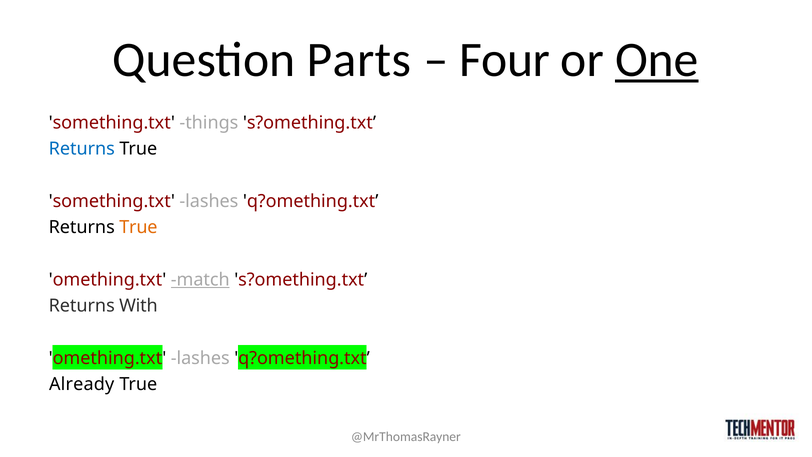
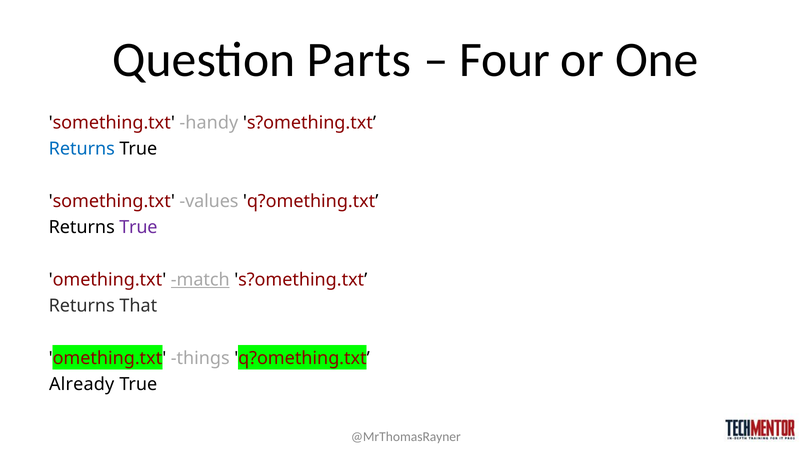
One underline: present -> none
things: things -> handy
something.txt lashes: lashes -> values
True at (138, 227) colour: orange -> purple
With: With -> That
omething.txt lashes: lashes -> things
